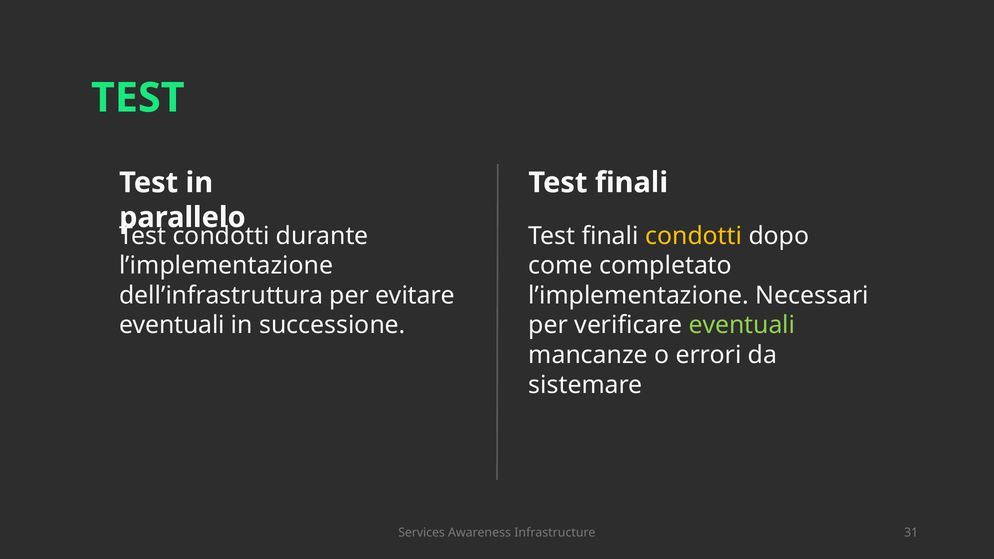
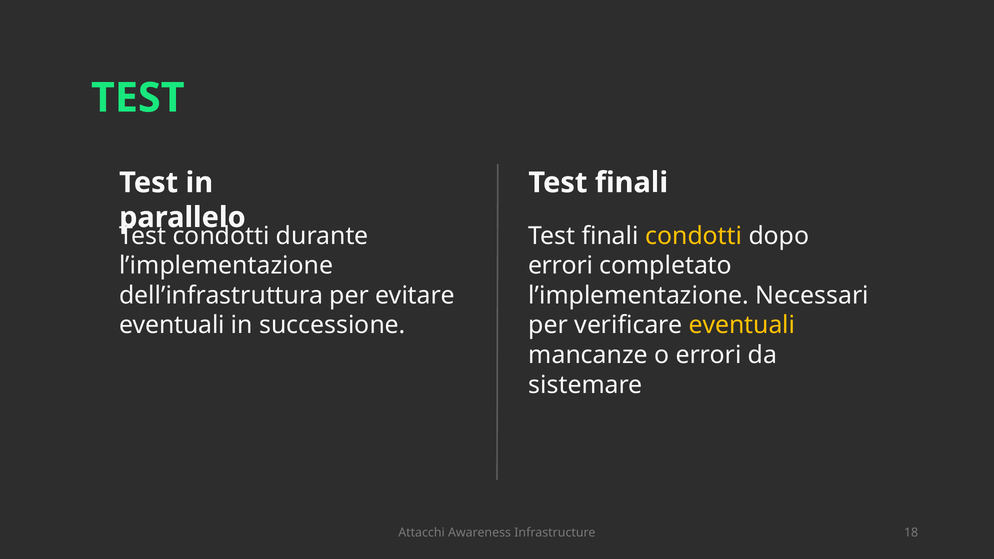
come at (561, 266): come -> errori
eventuali at (742, 325) colour: light green -> yellow
Services: Services -> Attacchi
31: 31 -> 18
